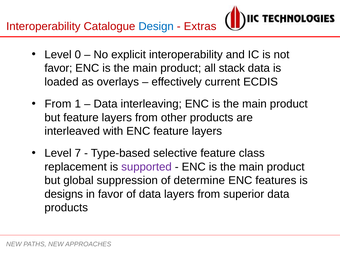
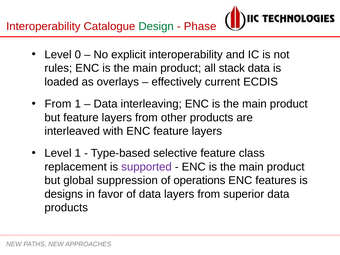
Design colour: blue -> green
Extras: Extras -> Phase
favor at (58, 68): favor -> rules
Level 7: 7 -> 1
determine: determine -> operations
